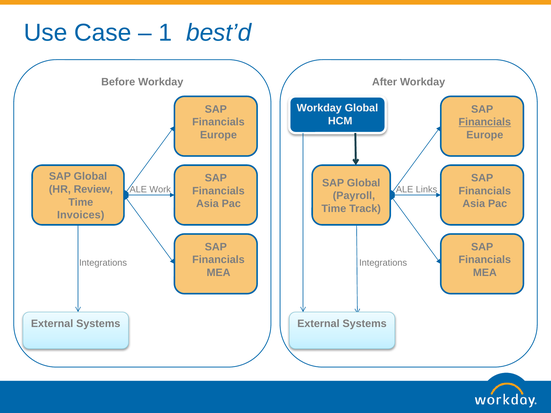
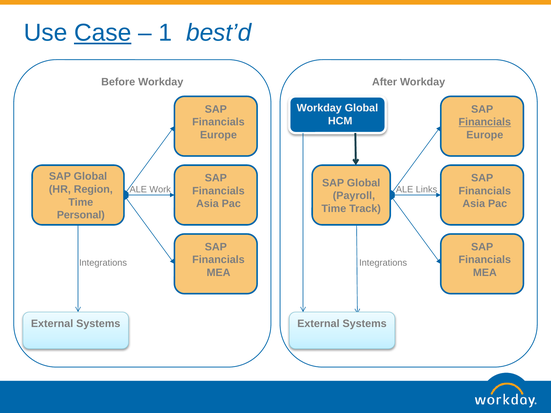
Case underline: none -> present
Review: Review -> Region
Invoices: Invoices -> Personal
